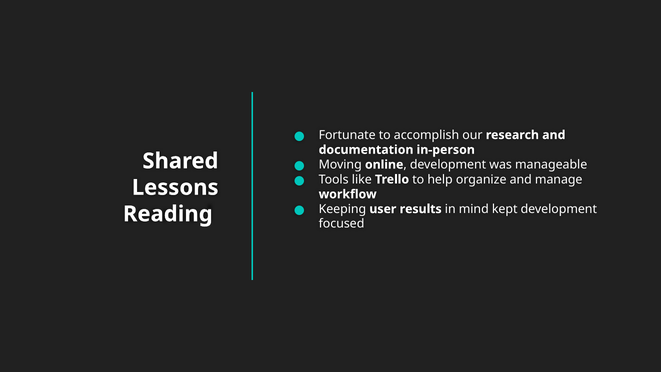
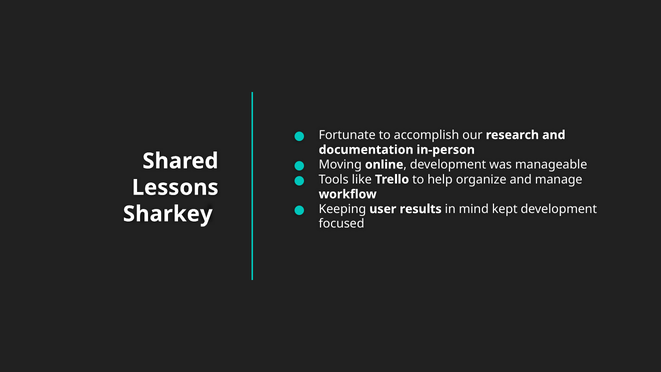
Reading: Reading -> Sharkey
